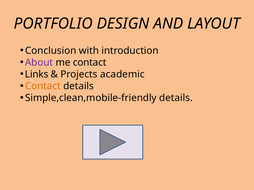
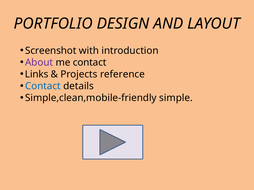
Conclusion: Conclusion -> Screenshot
academic: academic -> reference
Contact at (43, 86) colour: orange -> blue
Simple,clean,mobile-friendly details: details -> simple
